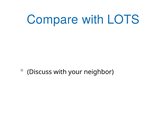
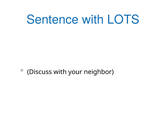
Compare: Compare -> Sentence
